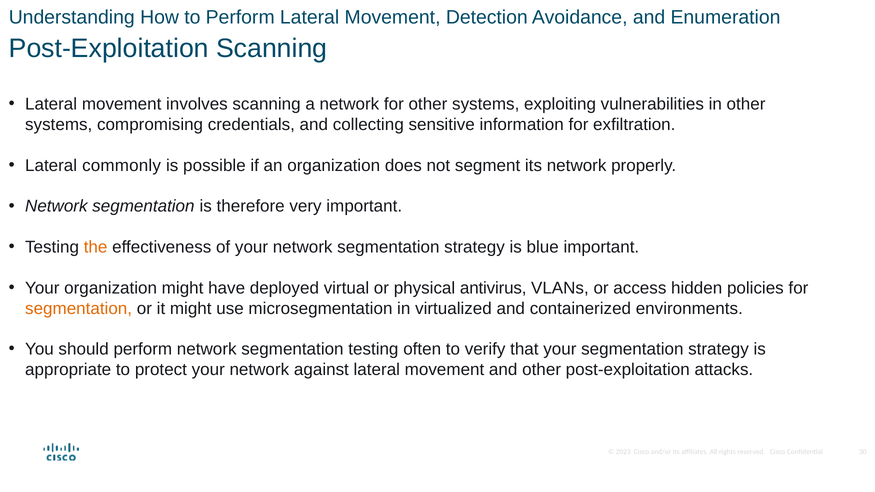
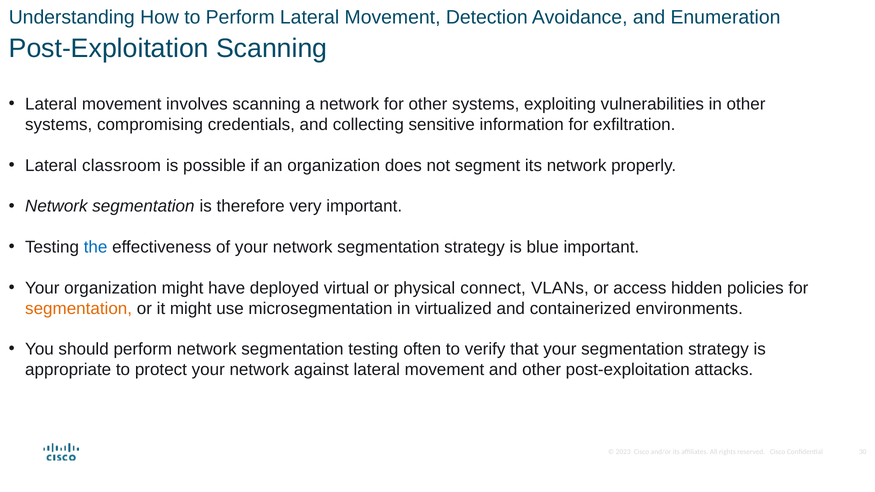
commonly: commonly -> classroom
the colour: orange -> blue
antivirus: antivirus -> connect
